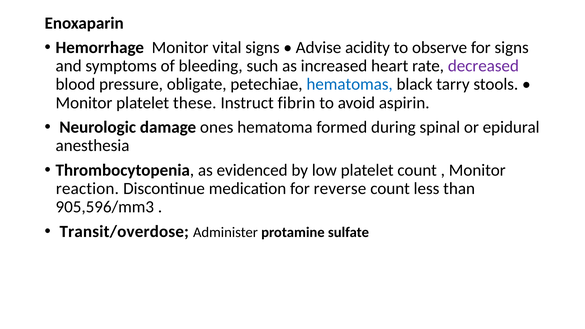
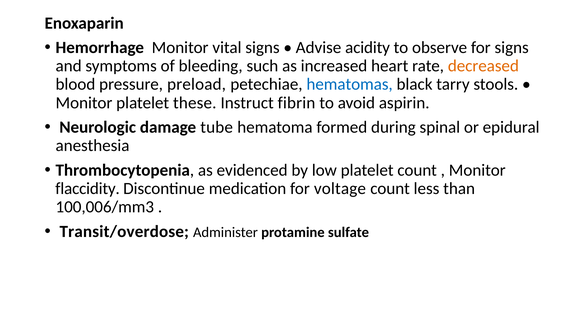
decreased colour: purple -> orange
obligate: obligate -> preload
ones: ones -> tube
reaction: reaction -> flaccidity
reverse: reverse -> voltage
905,596/mm3: 905,596/mm3 -> 100,006/mm3
